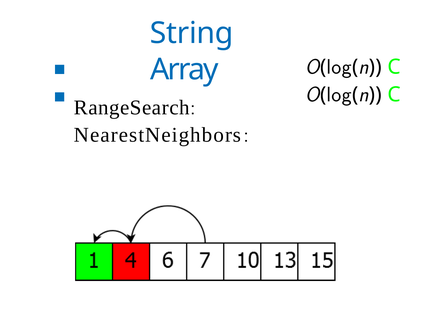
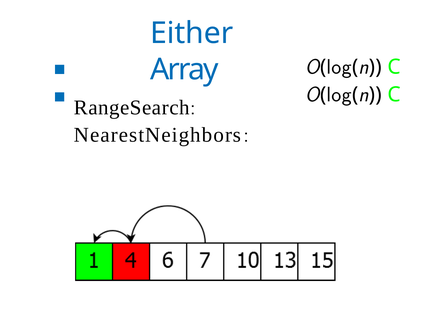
String: String -> Either
